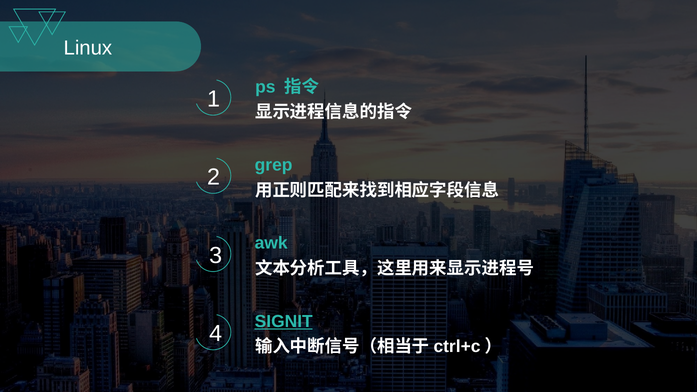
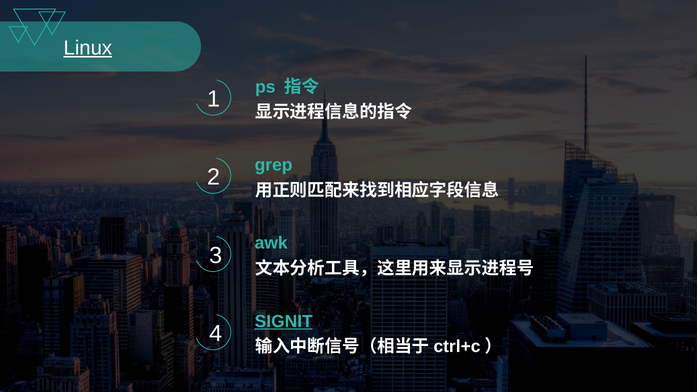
Linux underline: none -> present
